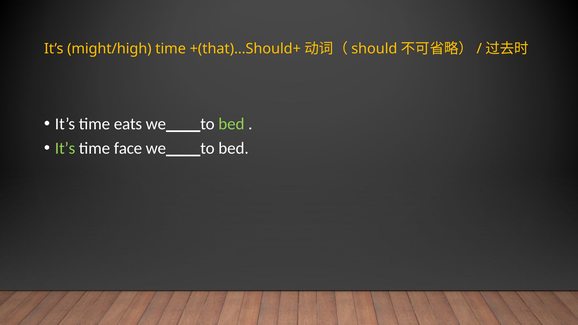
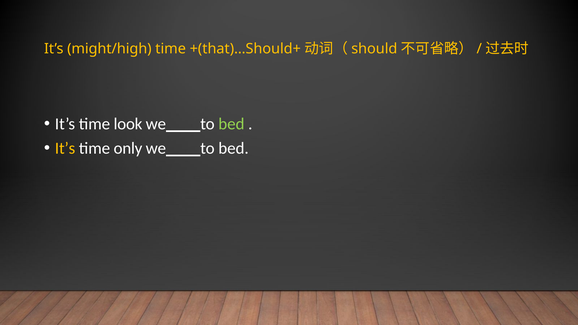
eats: eats -> look
It’s at (65, 148) colour: light green -> yellow
face: face -> only
